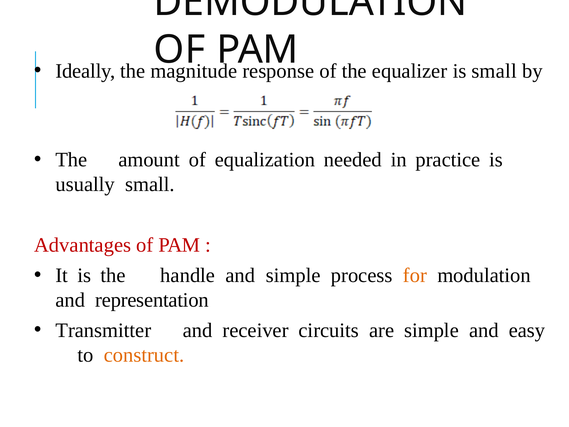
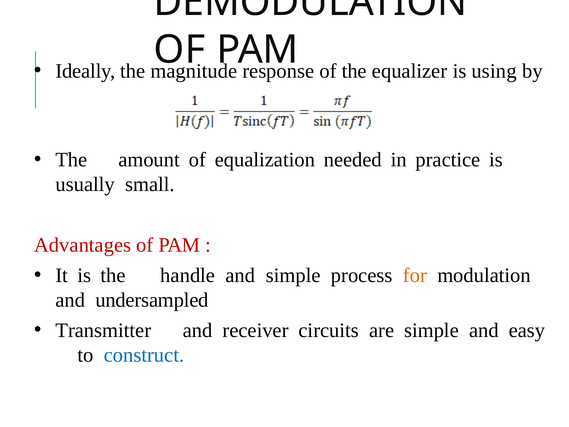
is small: small -> using
representation: representation -> undersampled
construct colour: orange -> blue
